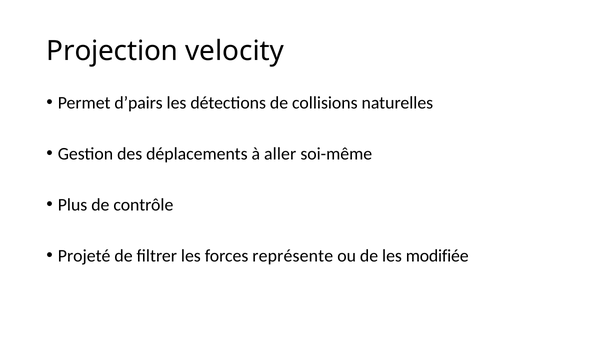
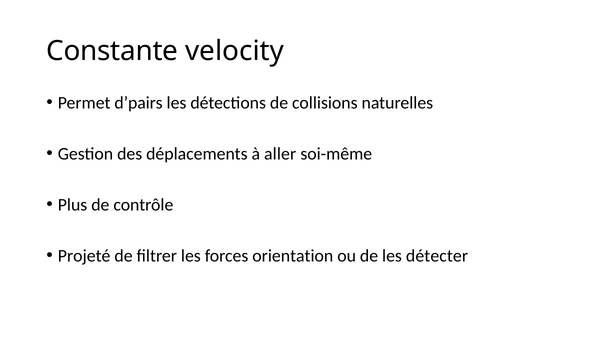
Projection: Projection -> Constante
représente: représente -> orientation
modifiée: modifiée -> détecter
